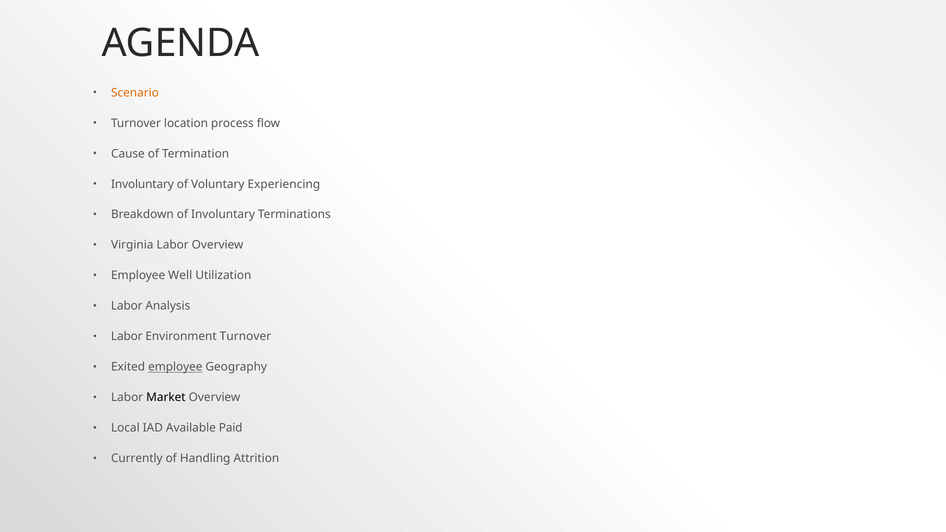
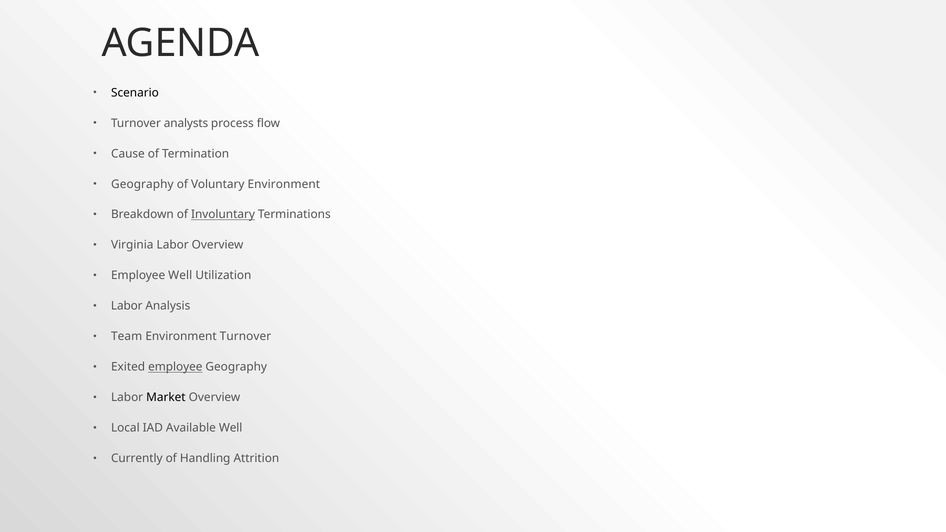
Scenario colour: orange -> black
location: location -> analysts
Involuntary at (142, 184): Involuntary -> Geography
Voluntary Experiencing: Experiencing -> Environment
Involuntary at (223, 215) underline: none -> present
Labor at (127, 337): Labor -> Team
Available Paid: Paid -> Well
